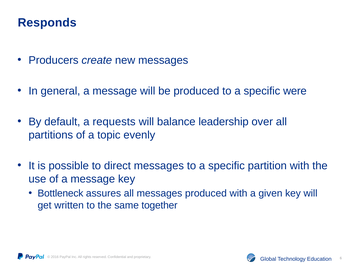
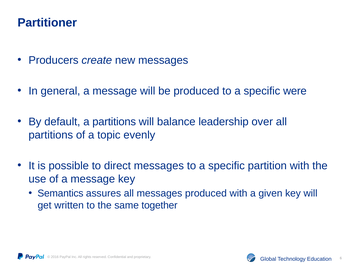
Responds: Responds -> Partitioner
a requests: requests -> partitions
Bottleneck: Bottleneck -> Semantics
